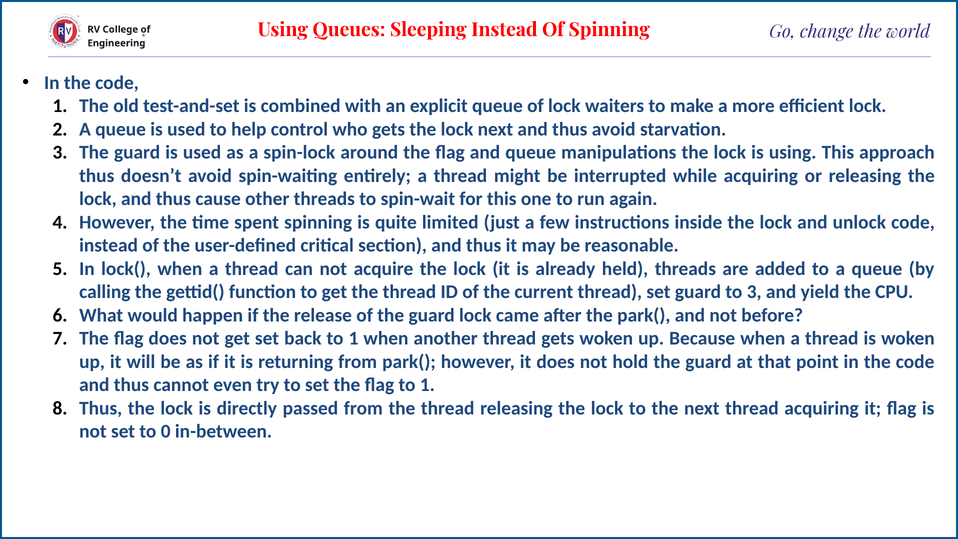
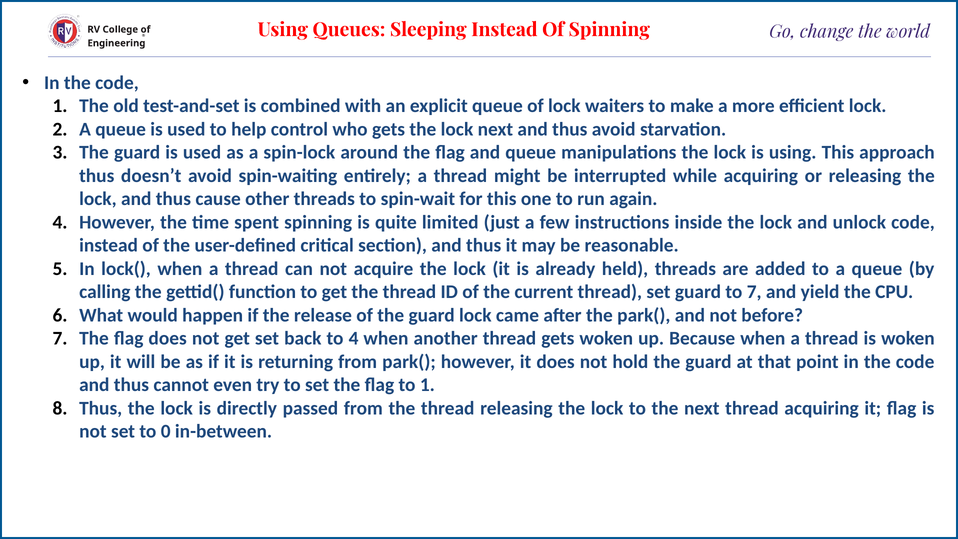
to 3: 3 -> 7
back to 1: 1 -> 4
